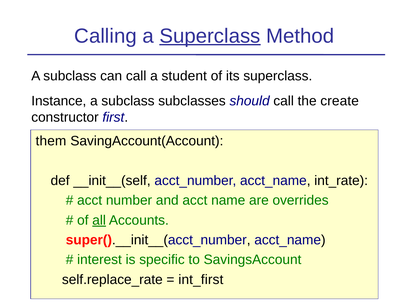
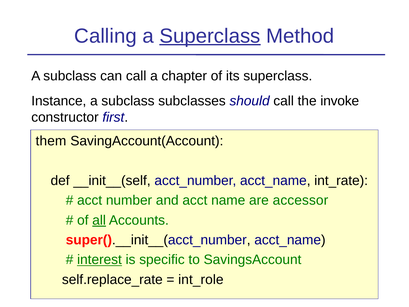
student: student -> chapter
create: create -> invoke
overrides: overrides -> accessor
interest underline: none -> present
int_first: int_first -> int_role
